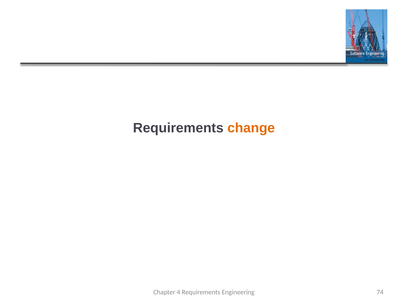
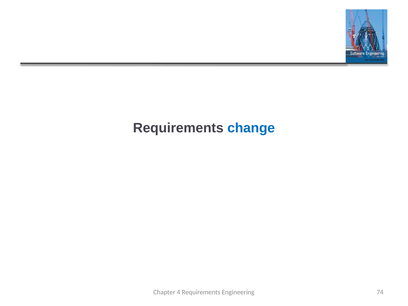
change colour: orange -> blue
